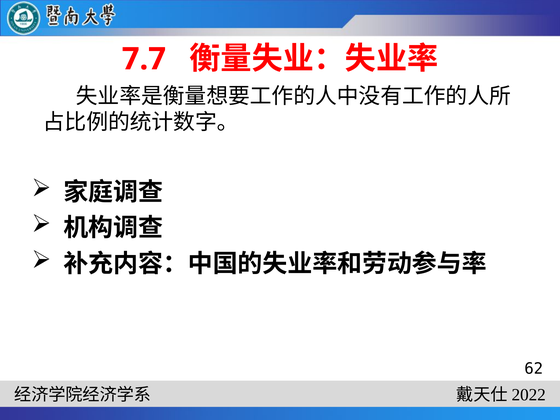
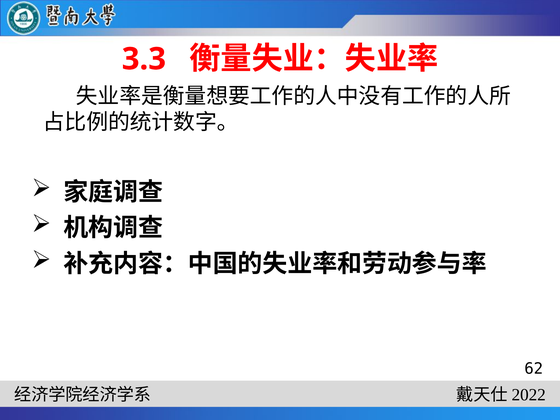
7.7: 7.7 -> 3.3
